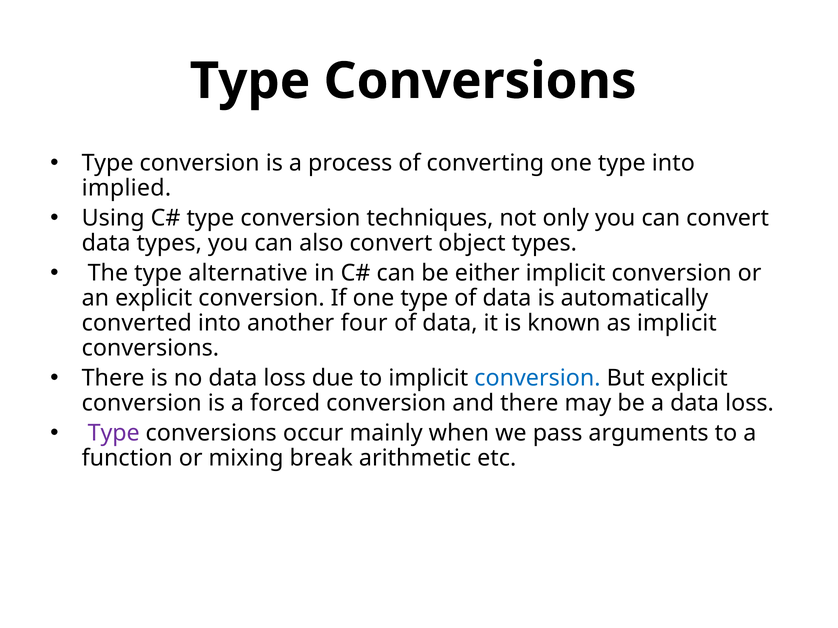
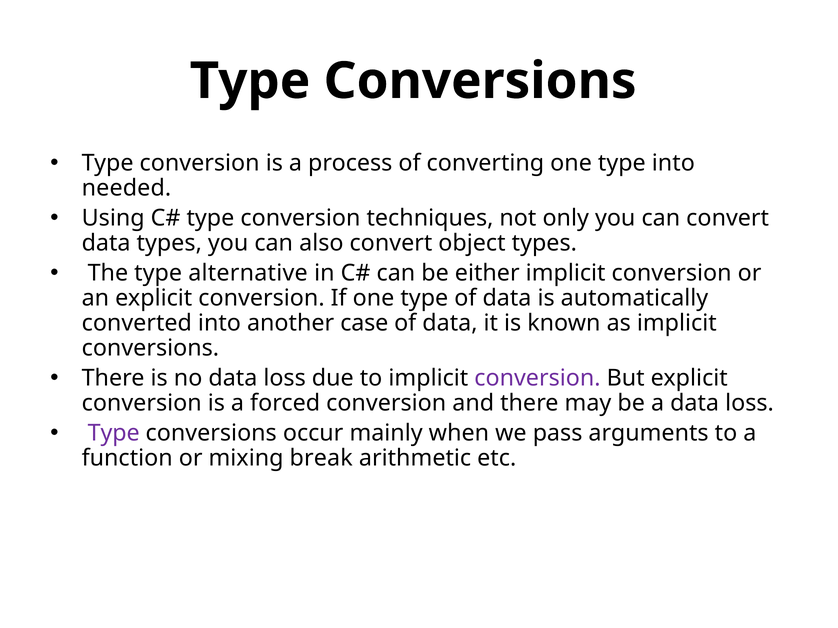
implied: implied -> needed
four: four -> case
conversion at (537, 378) colour: blue -> purple
